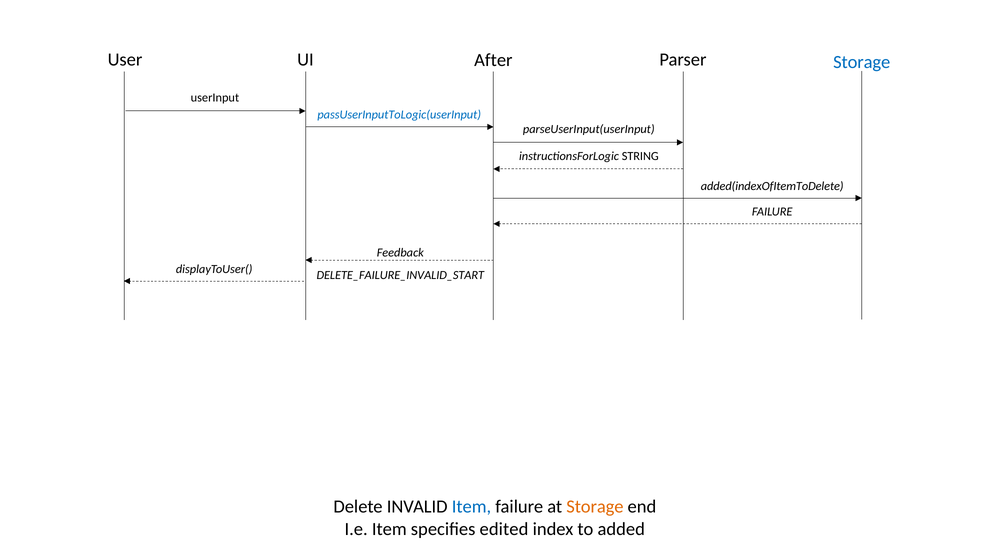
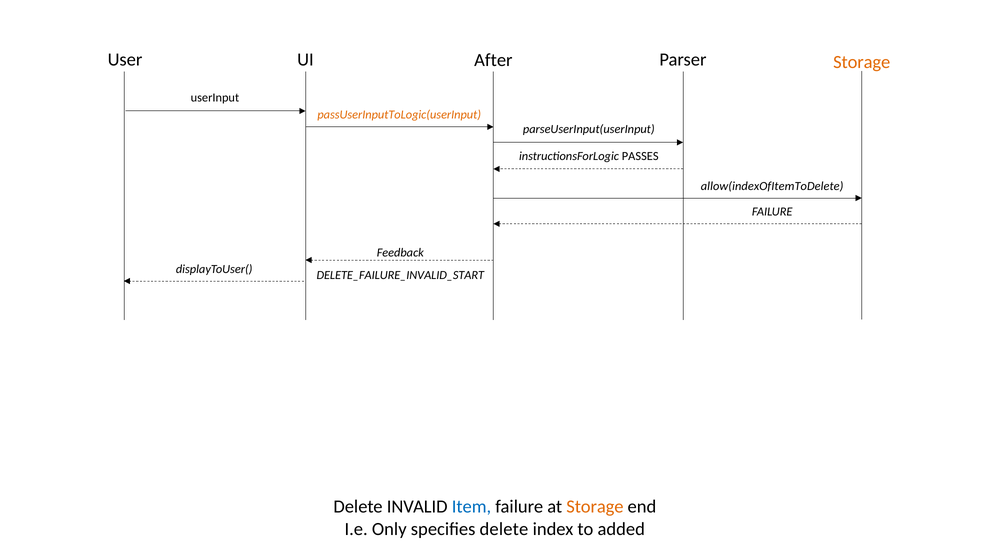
Storage at (862, 62) colour: blue -> orange
passUserInputToLogic(userInput colour: blue -> orange
STRING: STRING -> PASSES
added(indexOfItemToDelete: added(indexOfItemToDelete -> allow(indexOfItemToDelete
I.e Item: Item -> Only
specifies edited: edited -> delete
